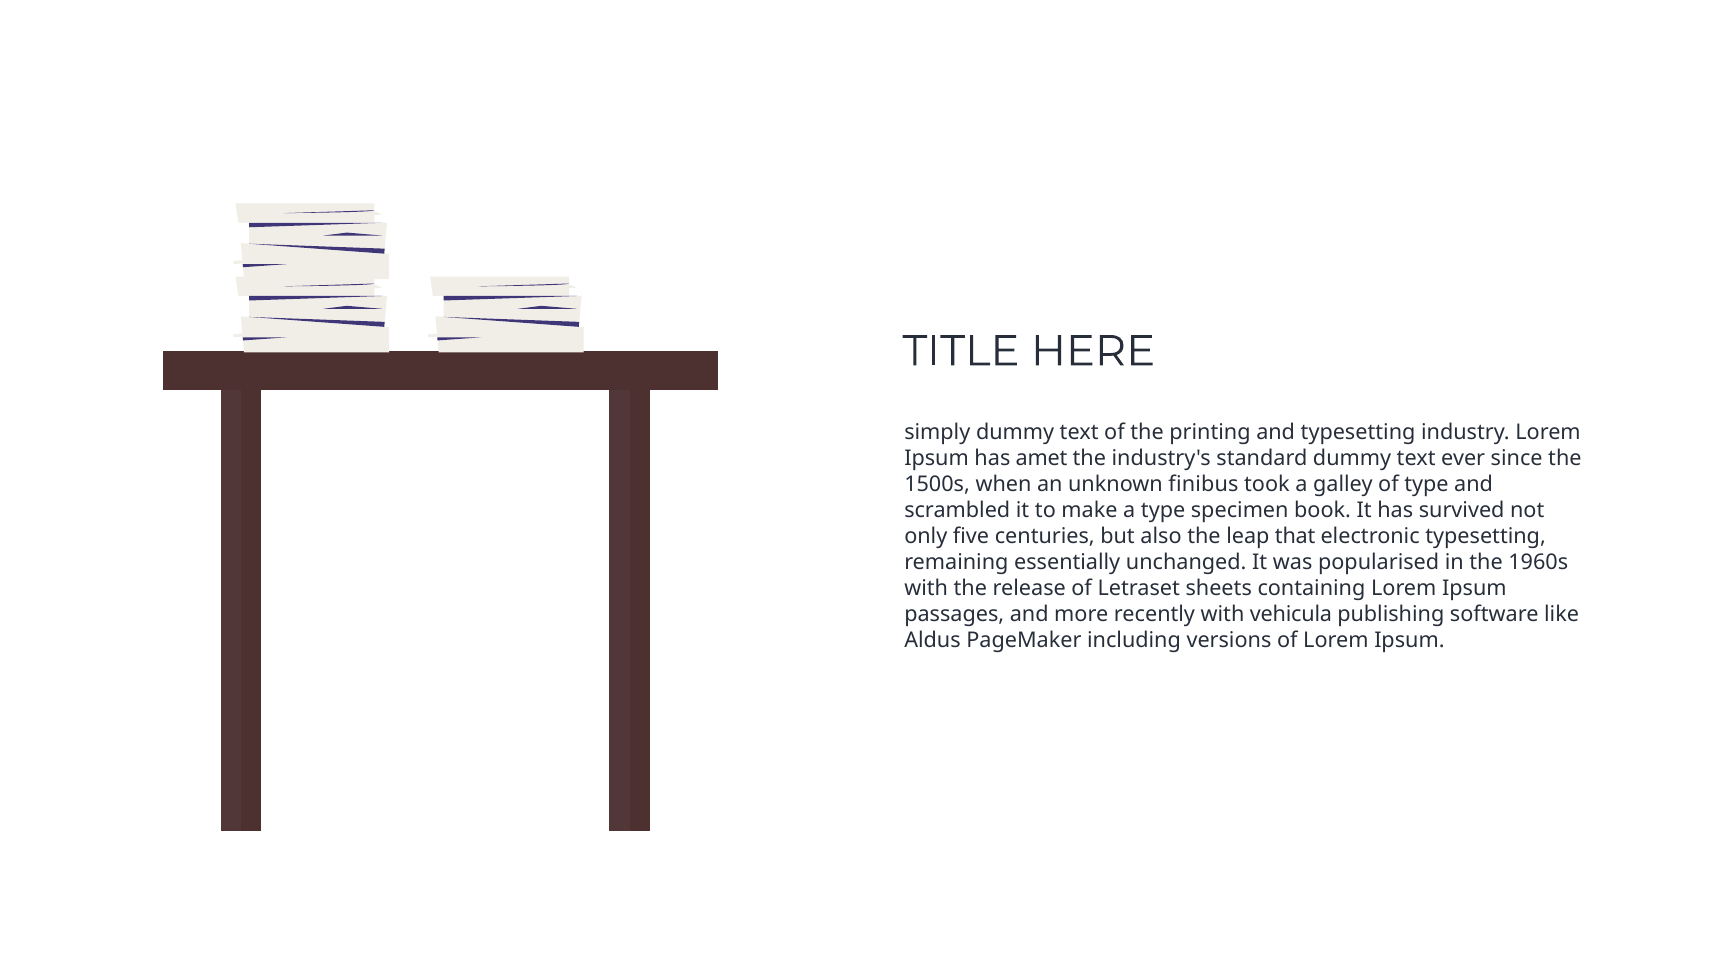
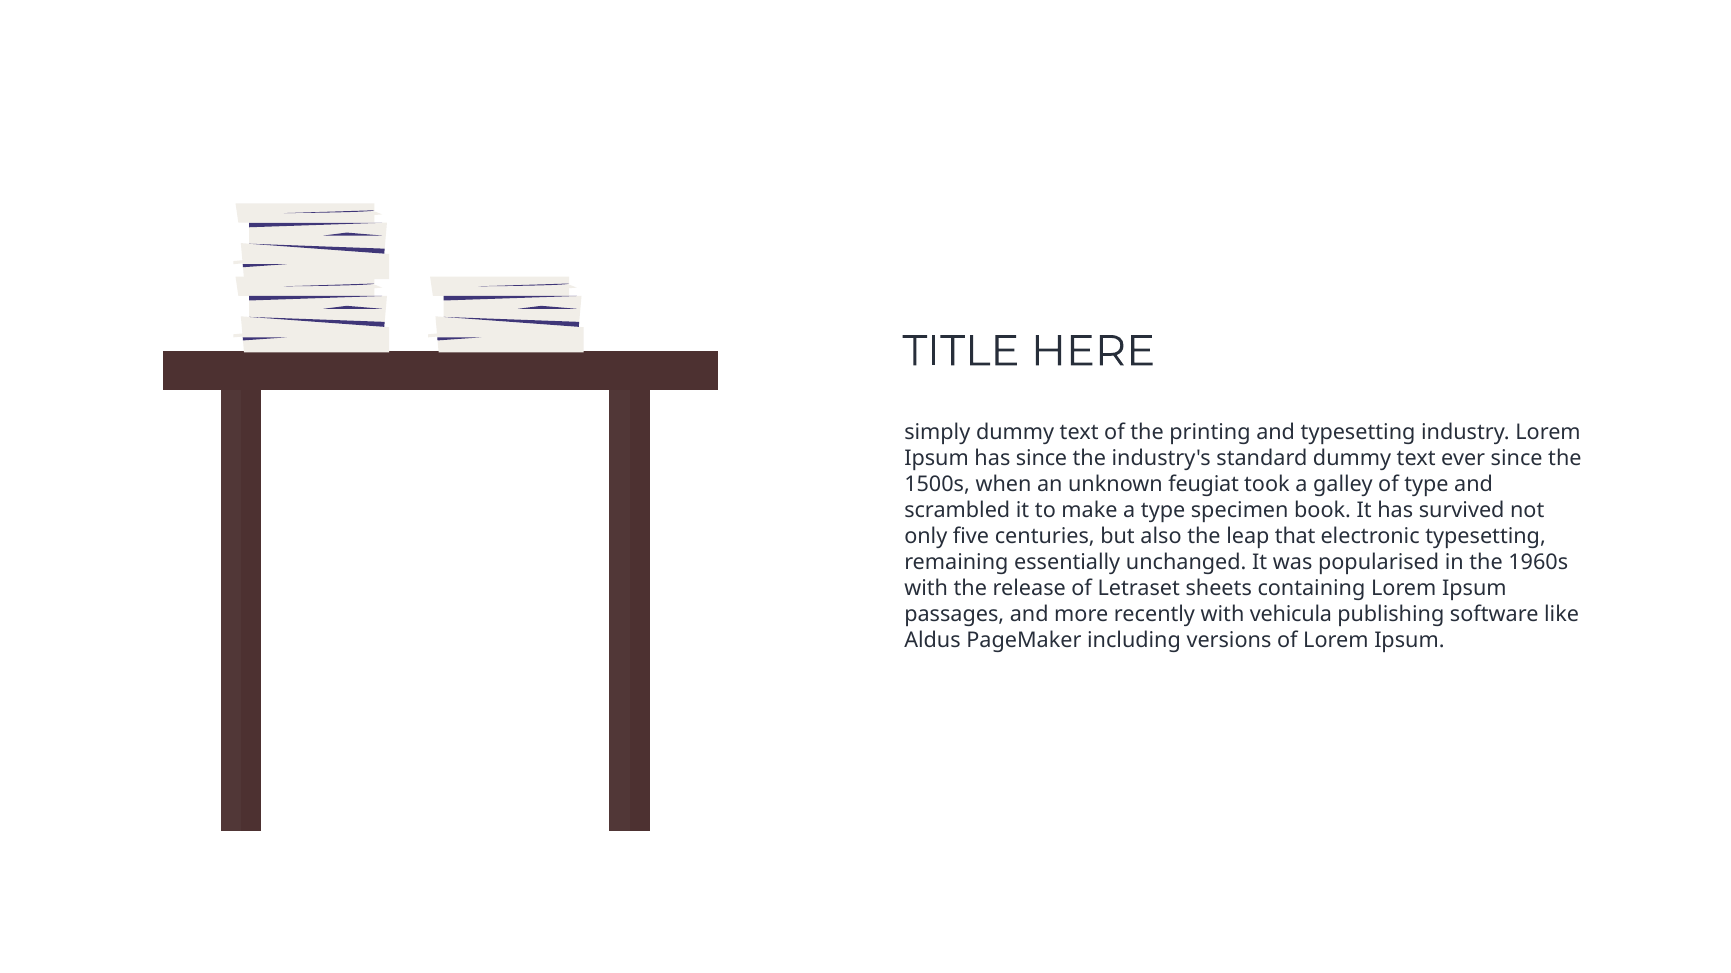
has amet: amet -> since
finibus: finibus -> feugiat
